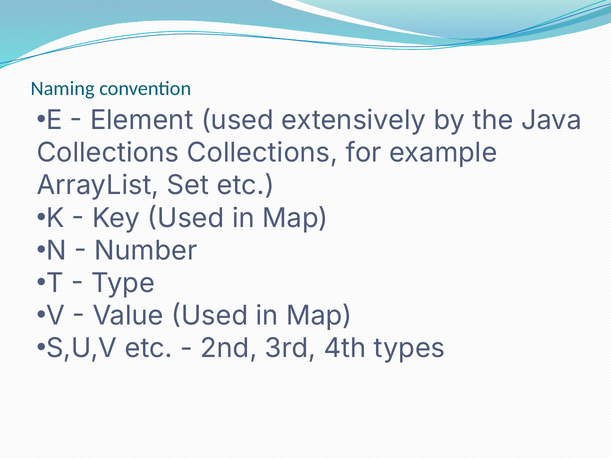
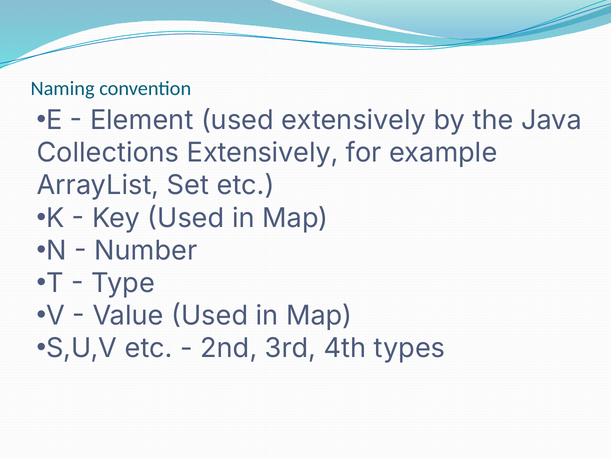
Collections Collections: Collections -> Extensively
